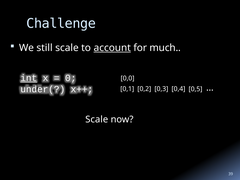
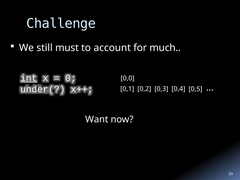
still scale: scale -> must
account underline: present -> none
Scale at (97, 119): Scale -> Want
